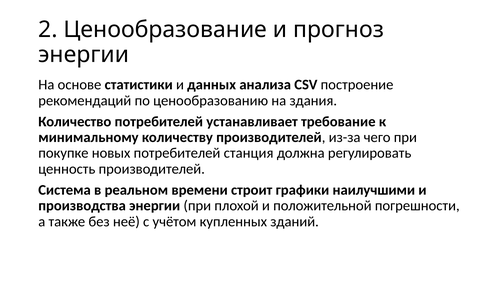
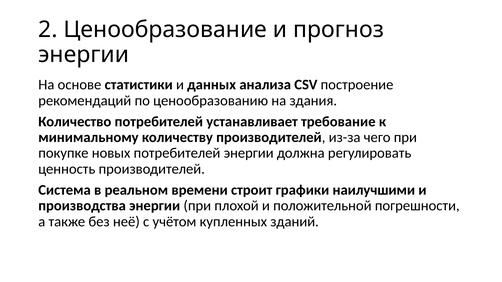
потребителей станция: станция -> энергии
